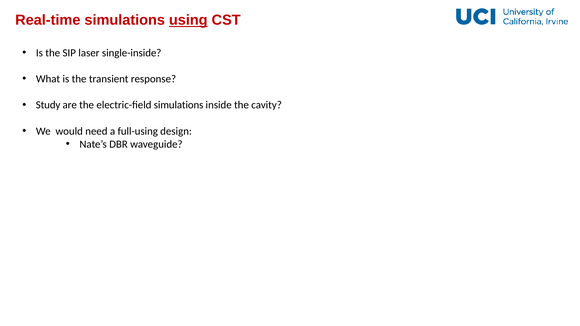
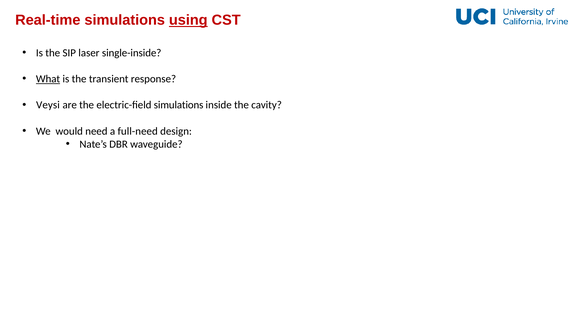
What underline: none -> present
Study: Study -> Veysi
full-using: full-using -> full-need
